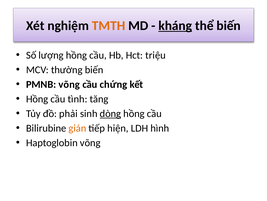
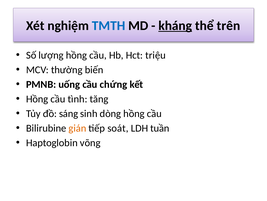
TMTH colour: orange -> blue
thể biến: biến -> trên
PMNB võng: võng -> uống
phải: phải -> sáng
dòng underline: present -> none
hiện: hiện -> soát
hình: hình -> tuần
